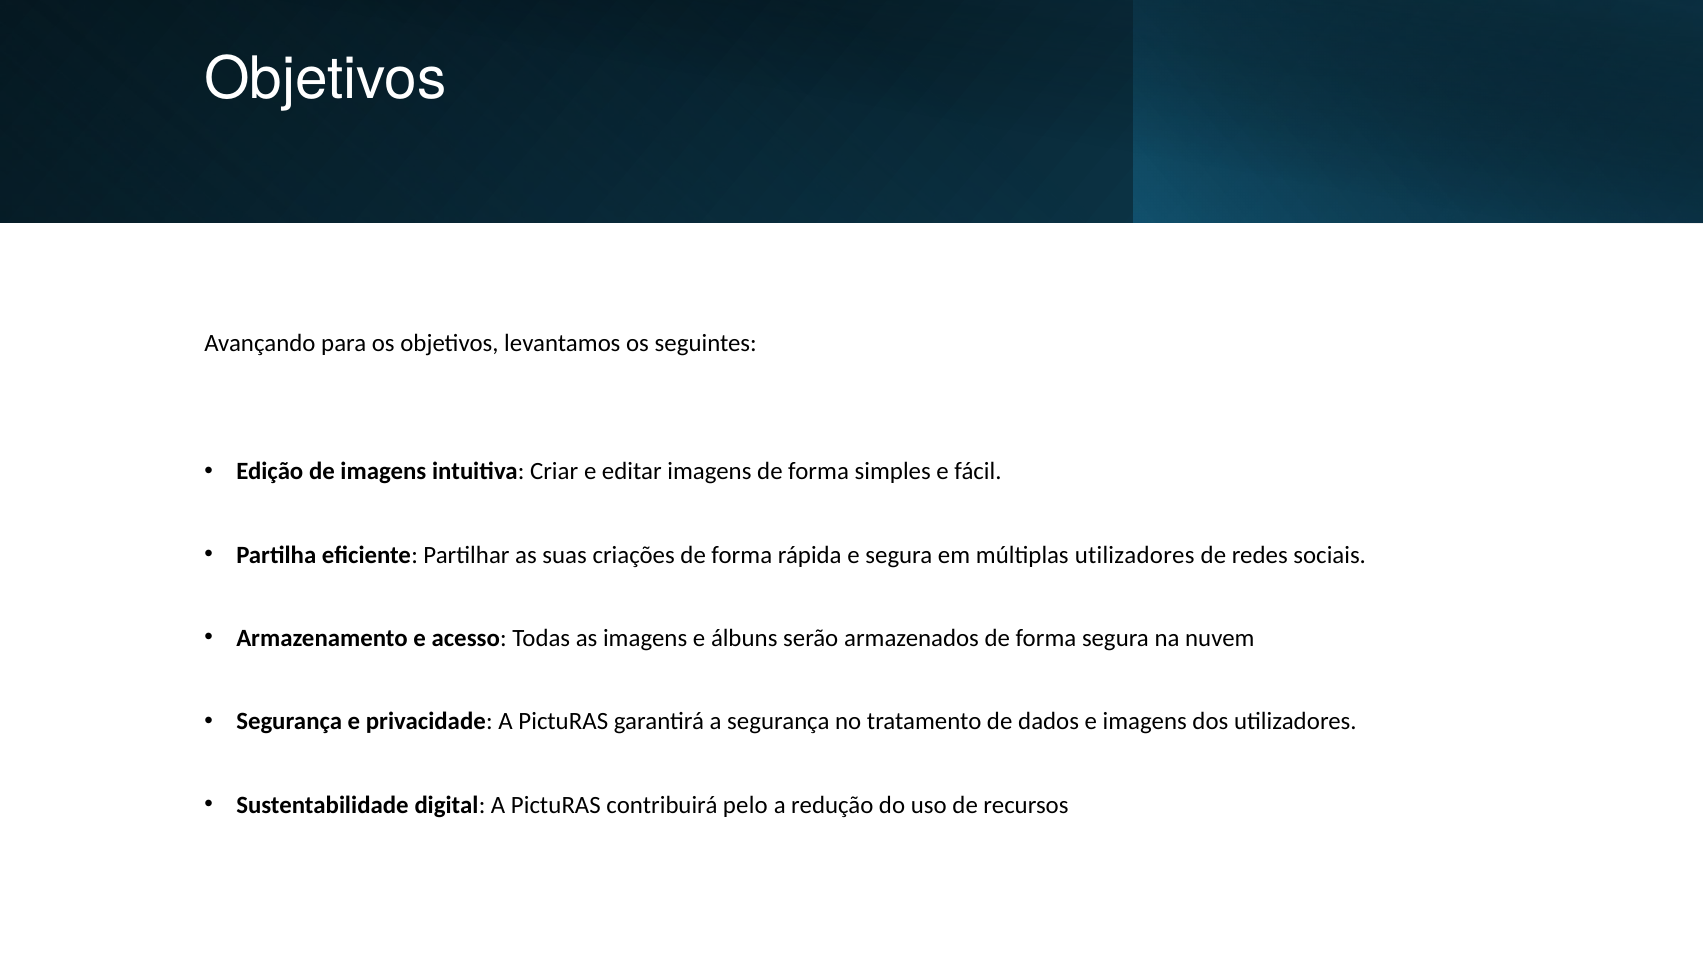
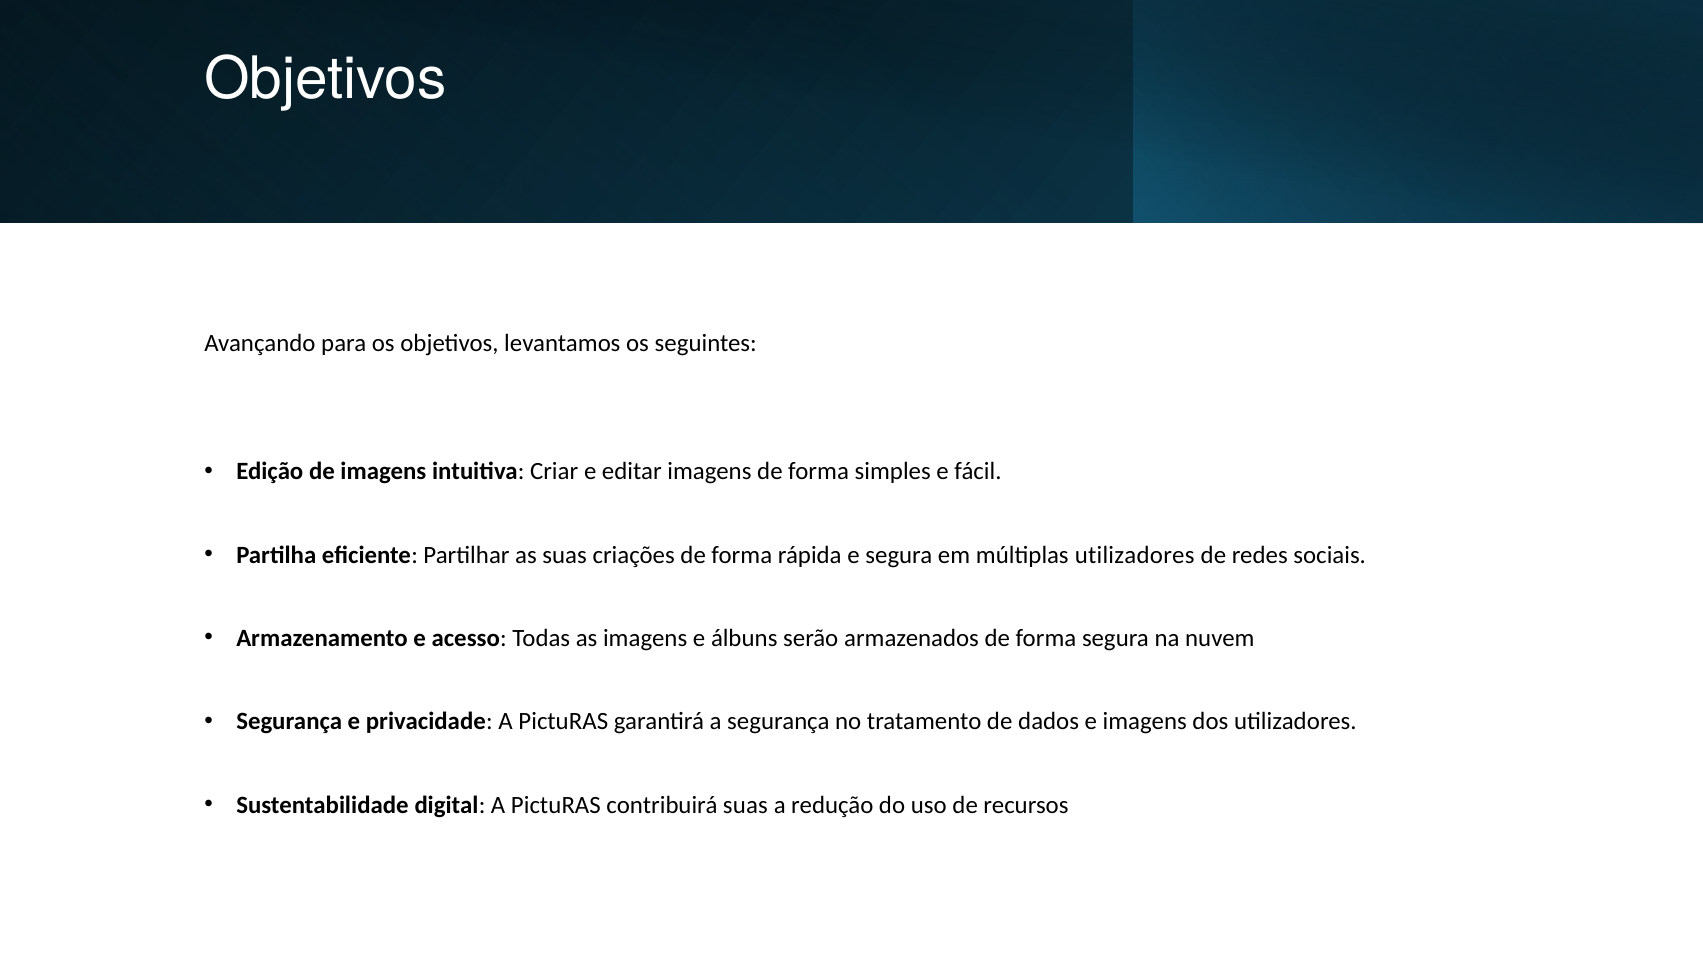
contribuirá pelo: pelo -> suas
